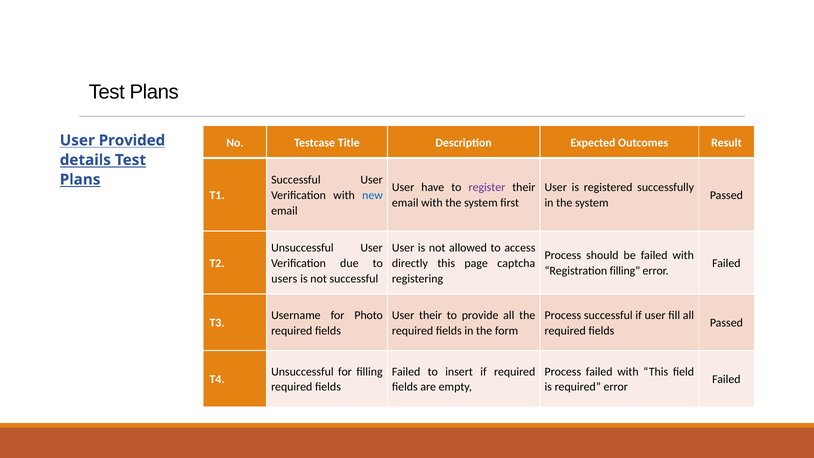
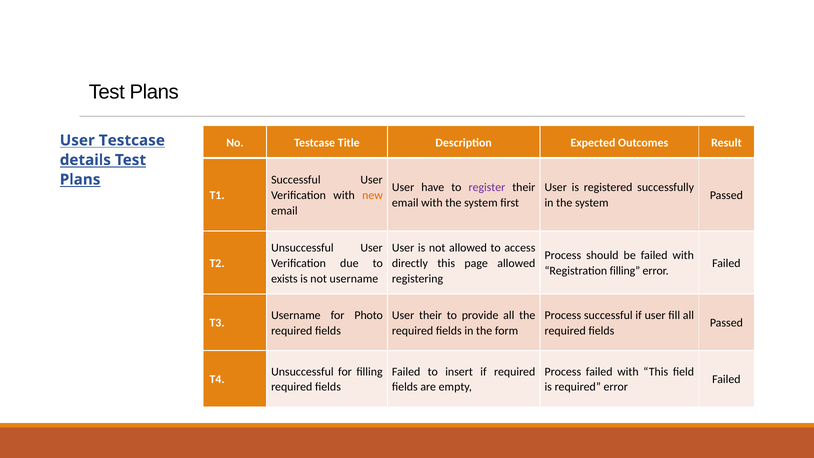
User Provided: Provided -> Testcase
new colour: blue -> orange
page captcha: captcha -> allowed
users: users -> exists
not successful: successful -> username
